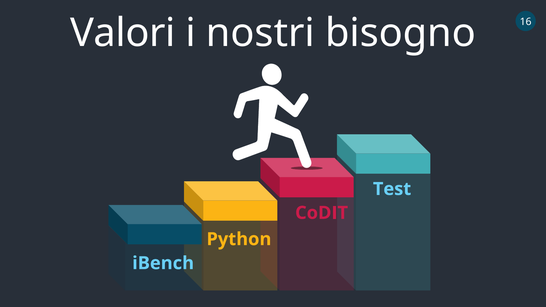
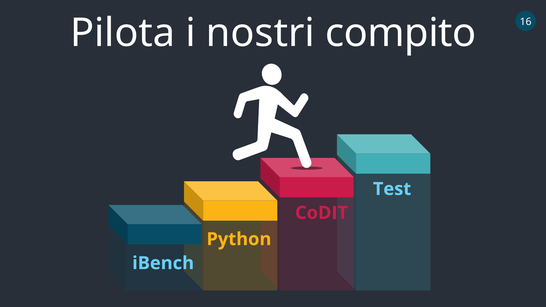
Valori: Valori -> Pilota
bisogno: bisogno -> compito
